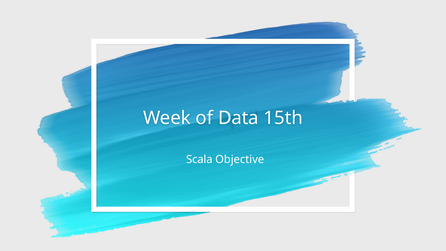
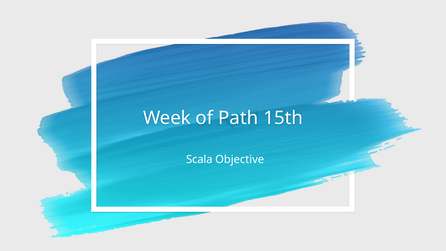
Data: Data -> Path
